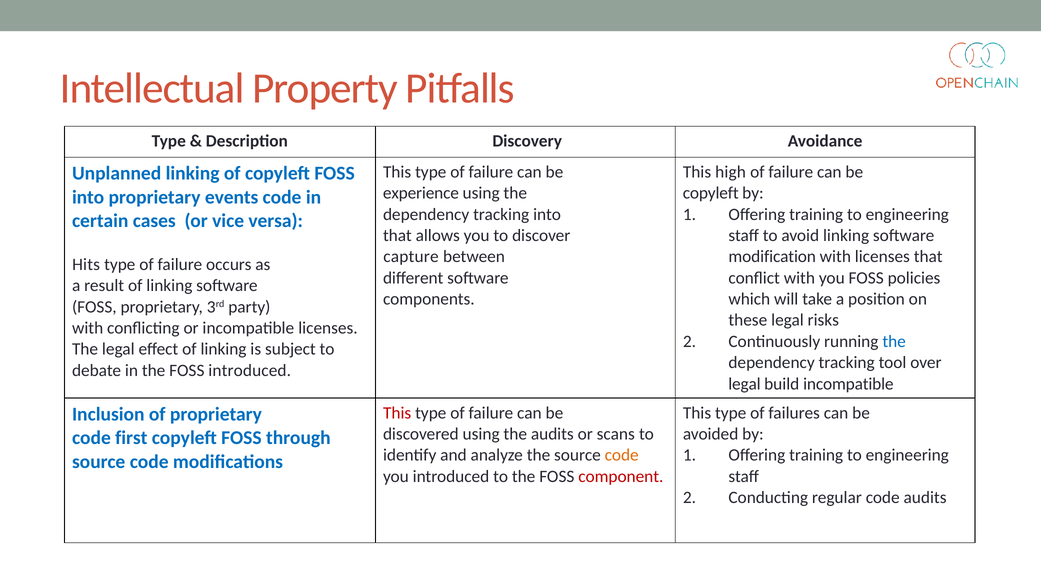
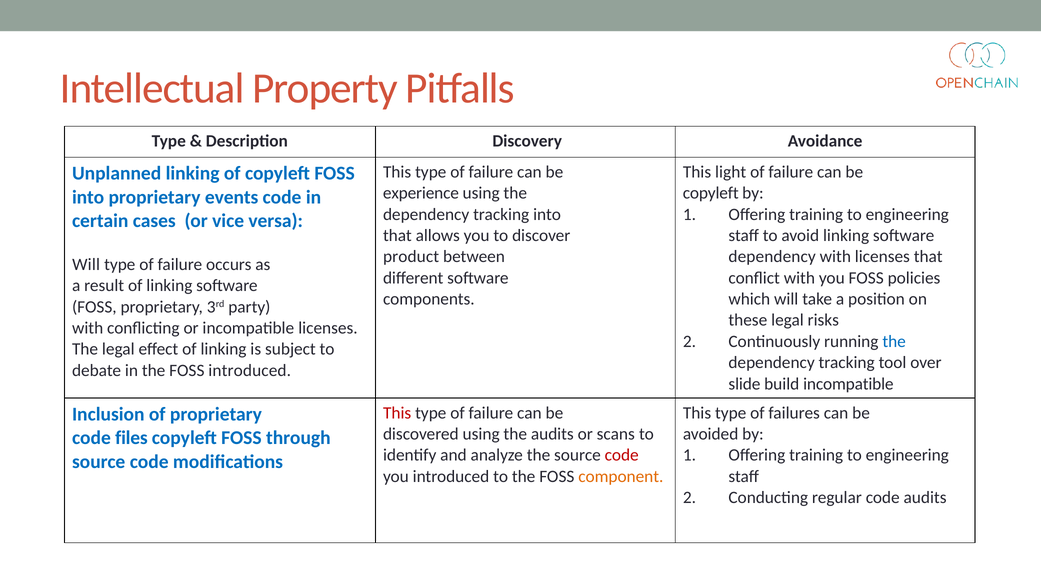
high: high -> light
capture: capture -> product
modification at (772, 257): modification -> dependency
Hits at (86, 265): Hits -> Will
legal at (744, 384): legal -> slide
first: first -> files
code at (622, 456) colour: orange -> red
component colour: red -> orange
